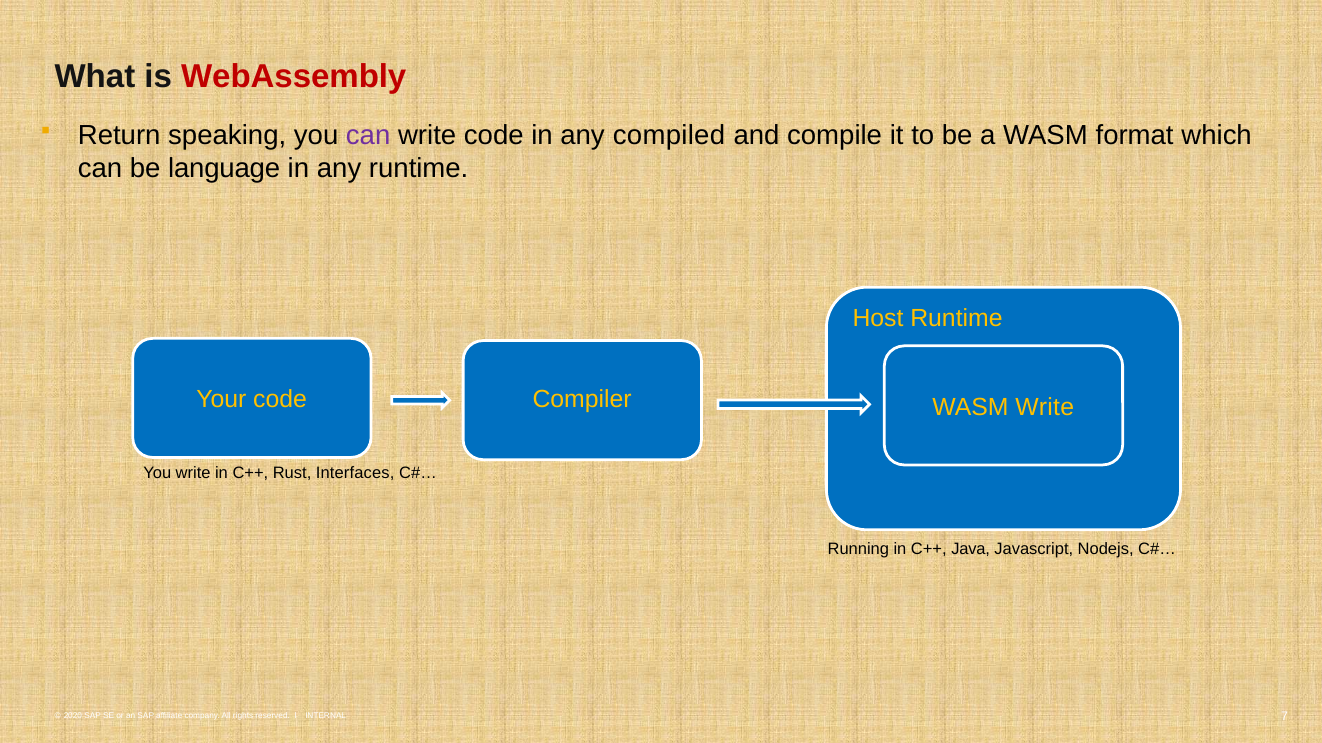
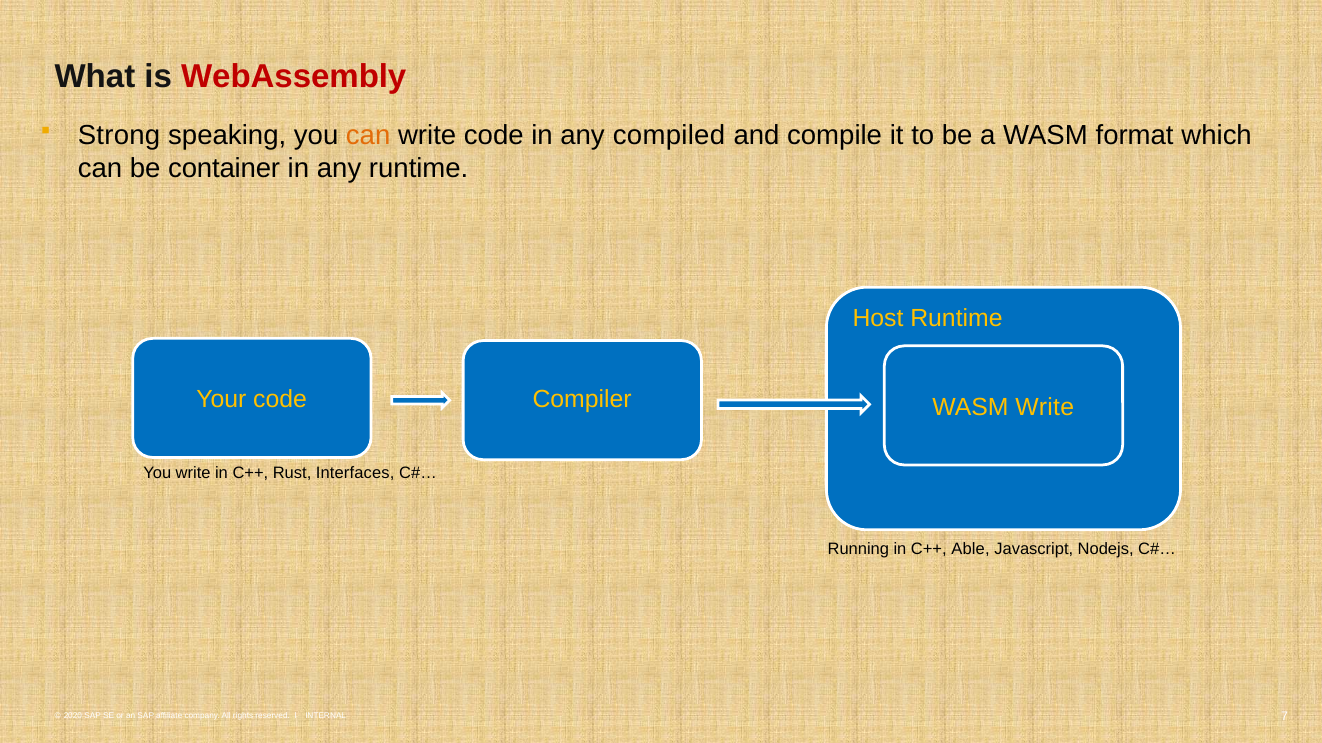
Return: Return -> Strong
can at (368, 135) colour: purple -> orange
language: language -> container
Java: Java -> Able
